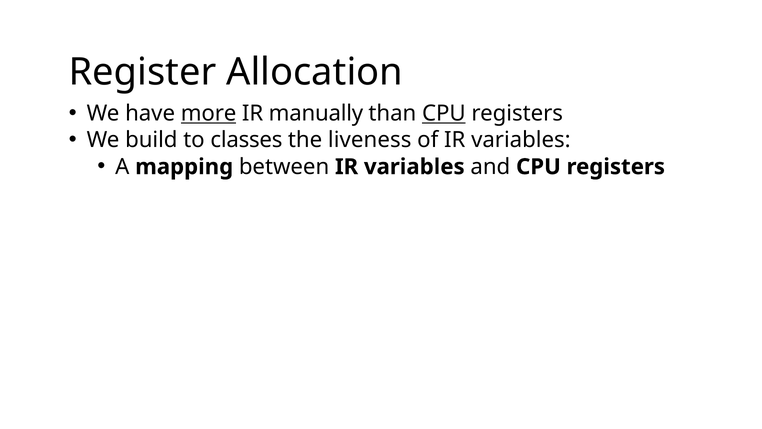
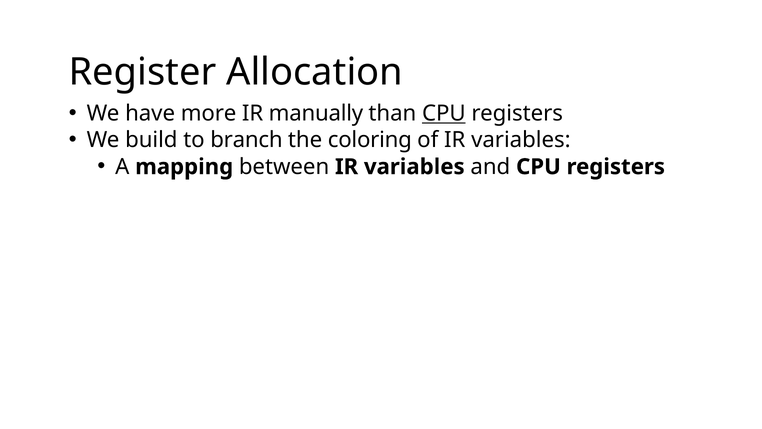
more underline: present -> none
classes: classes -> branch
liveness: liveness -> coloring
